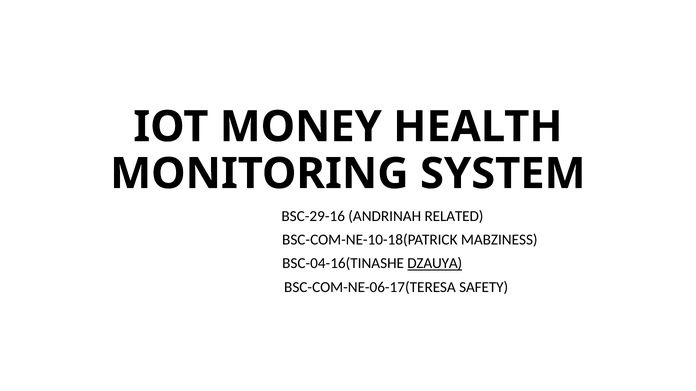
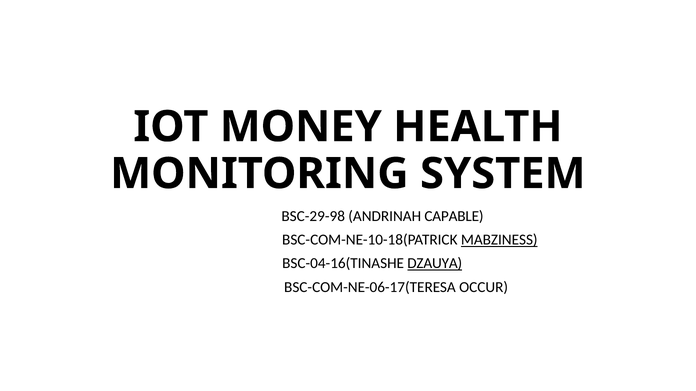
BSC-29-16: BSC-29-16 -> BSC-29-98
RELATED: RELATED -> CAPABLE
MABZINESS underline: none -> present
SAFETY: SAFETY -> OCCUR
